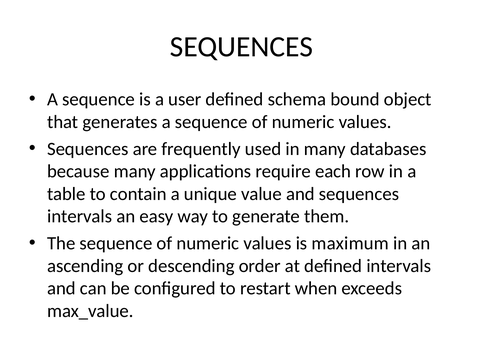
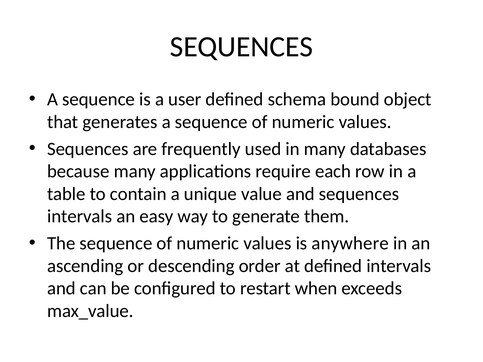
maximum: maximum -> anywhere
